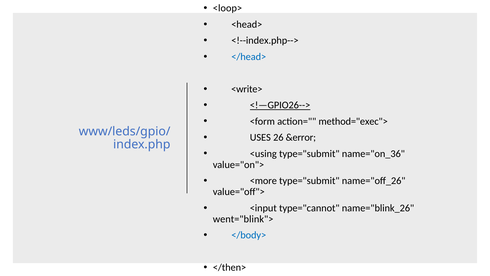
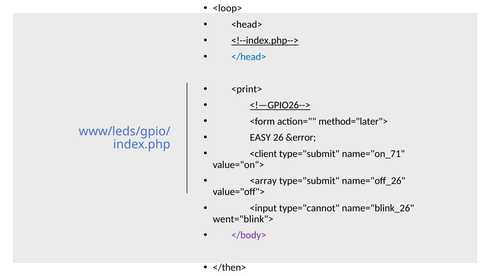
<!--index.php--> underline: none -> present
<write>: <write> -> <print>
method="exec">: method="exec"> -> method="later">
USES: USES -> EASY
<using: <using -> <client
name="on_36: name="on_36 -> name="on_71
<more: <more -> <array
</body> colour: blue -> purple
